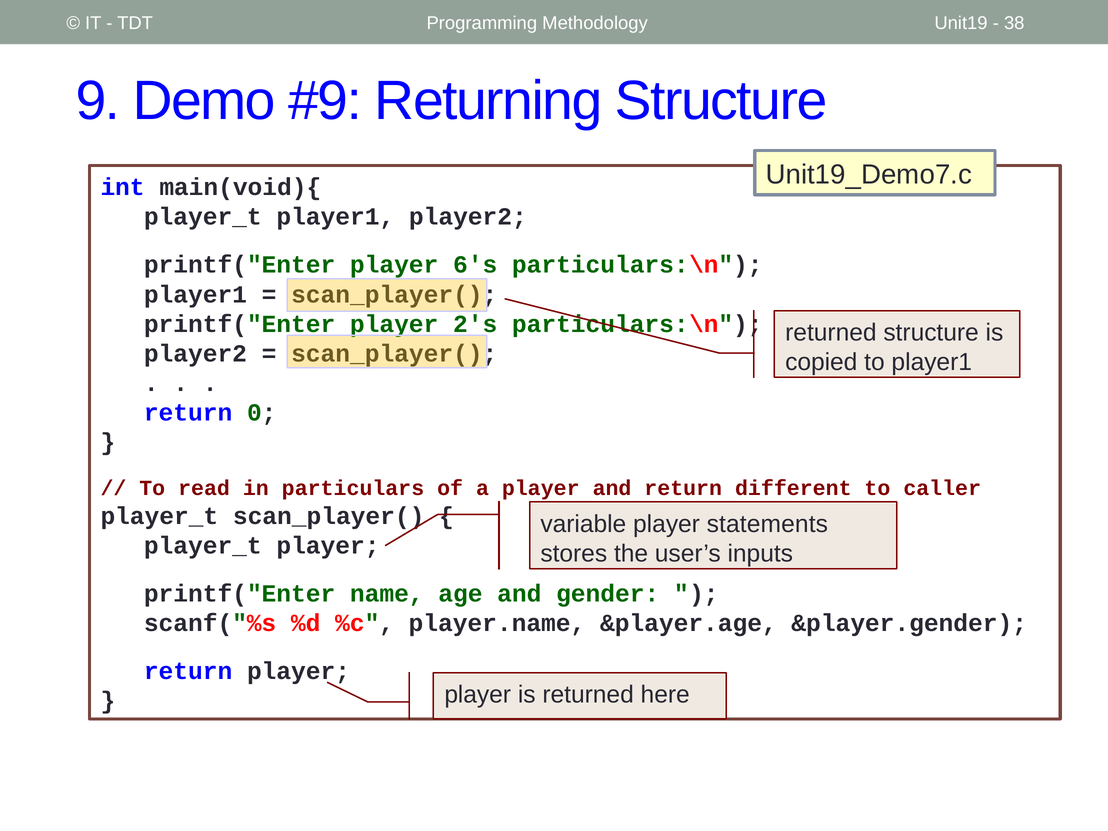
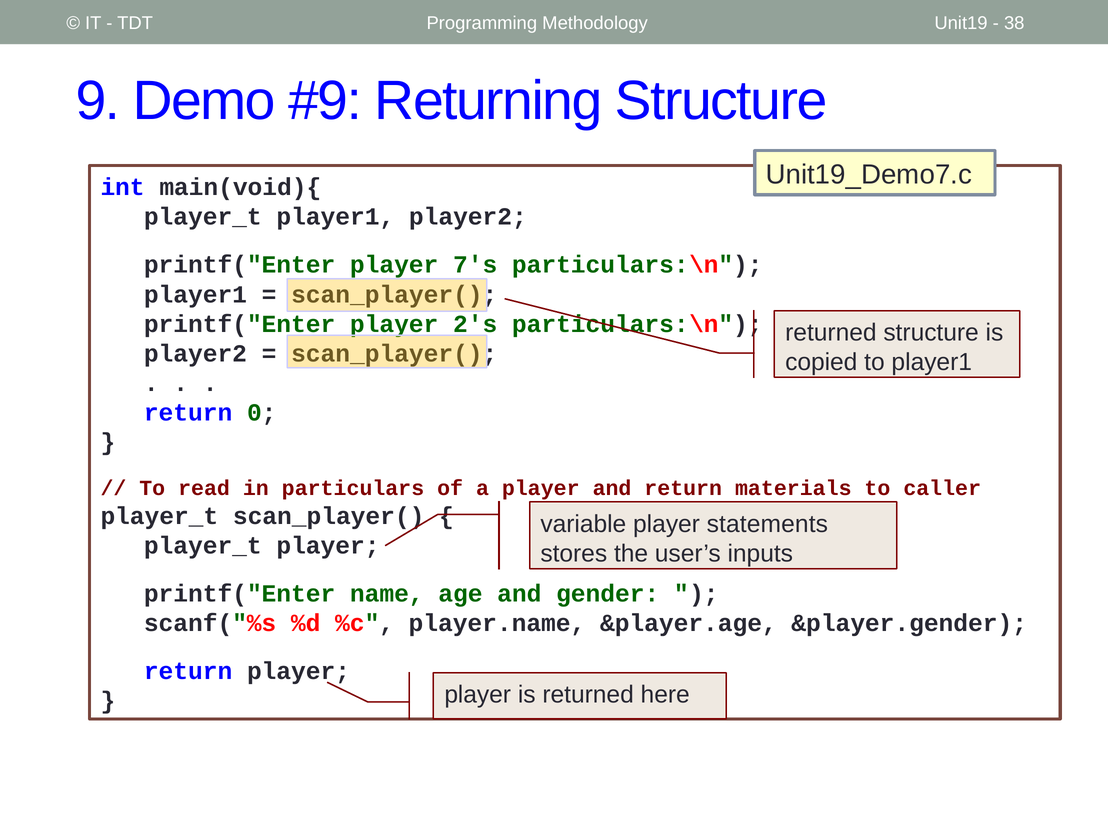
6's: 6's -> 7's
different: different -> materials
